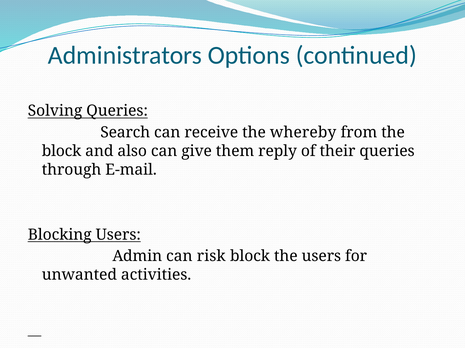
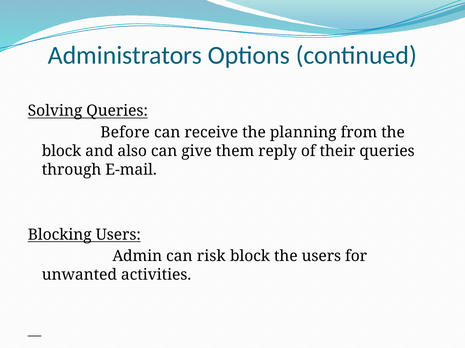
Search: Search -> Before
whereby: whereby -> planning
